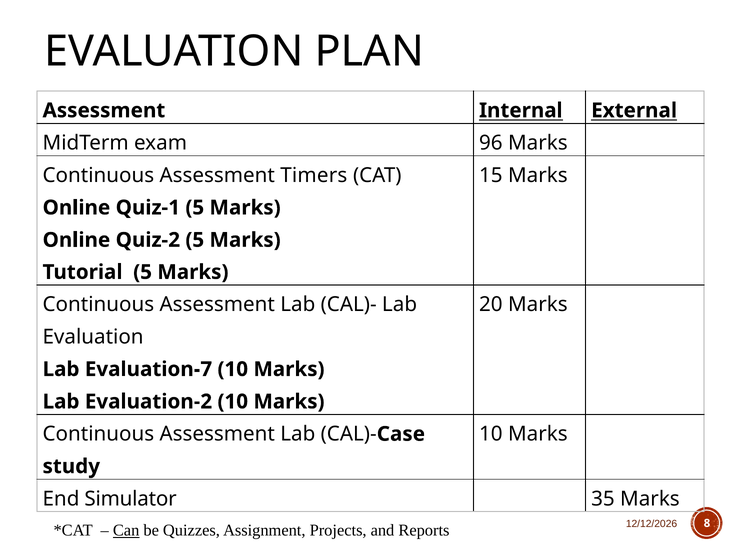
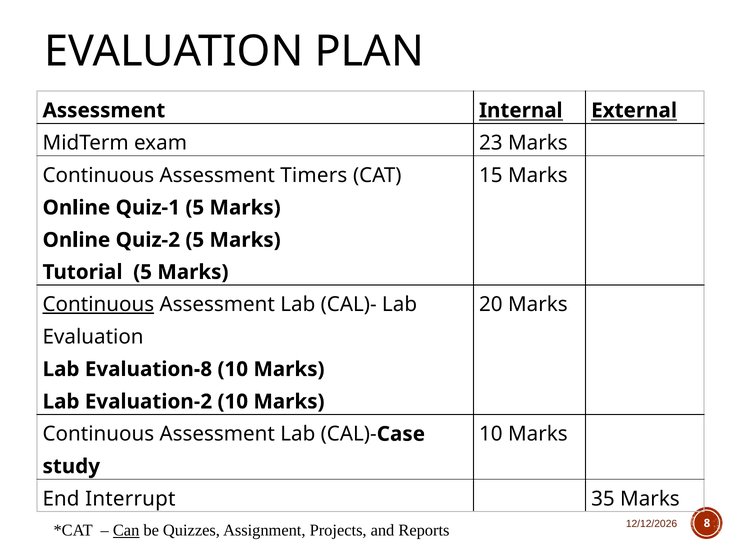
96: 96 -> 23
Continuous at (98, 304) underline: none -> present
Evaluation-7: Evaluation-7 -> Evaluation-8
Simulator: Simulator -> Interrupt
